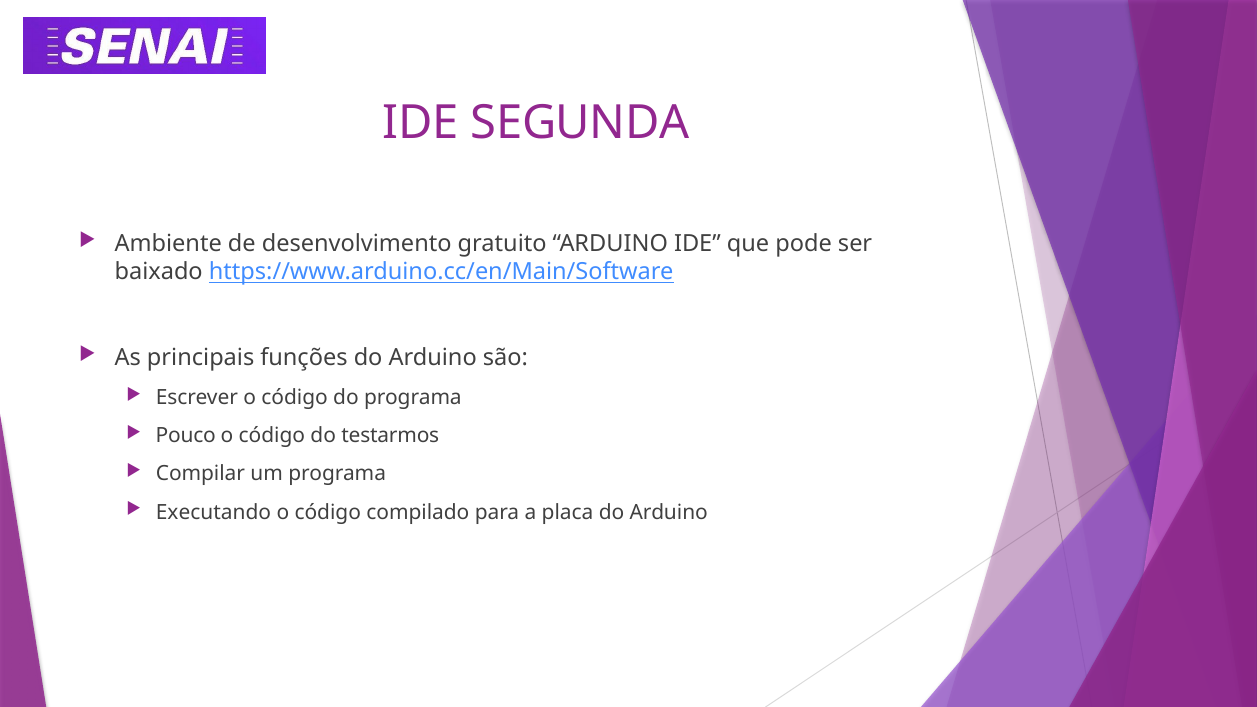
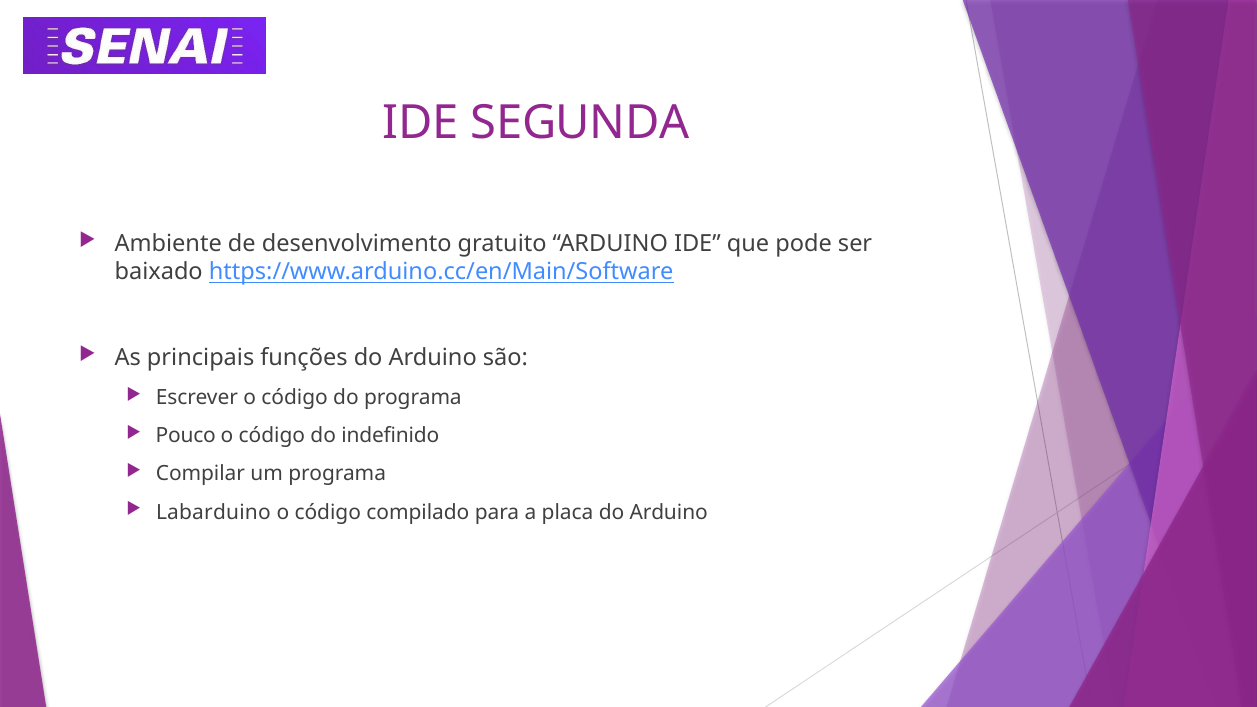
testarmos: testarmos -> indefinido
Executando: Executando -> Labarduino
